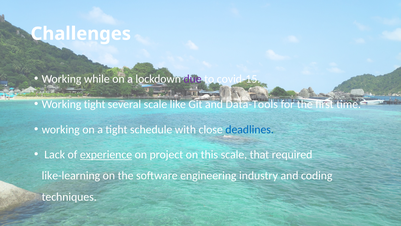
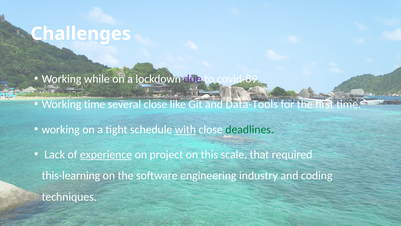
covid-15: covid-15 -> covid-89
Working tight: tight -> time
several scale: scale -> close
with underline: none -> present
deadlines colour: blue -> green
like-learning: like-learning -> this-learning
